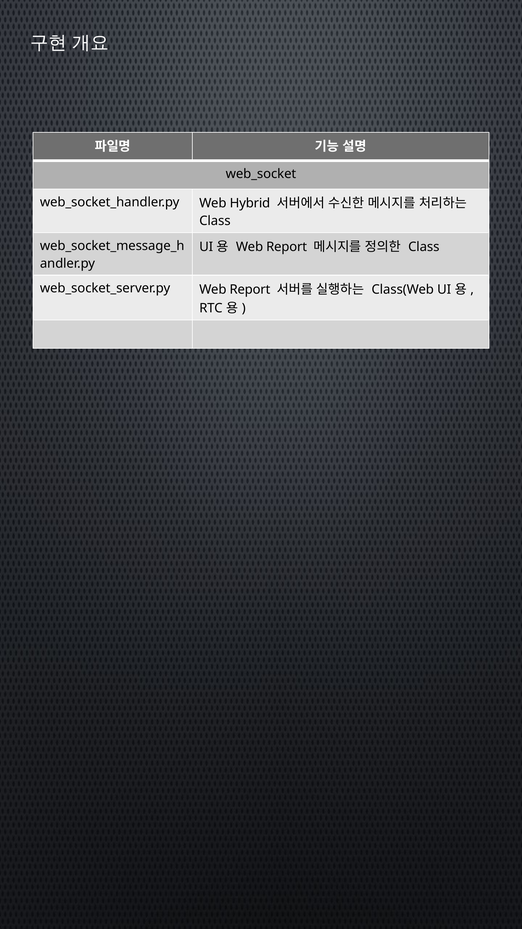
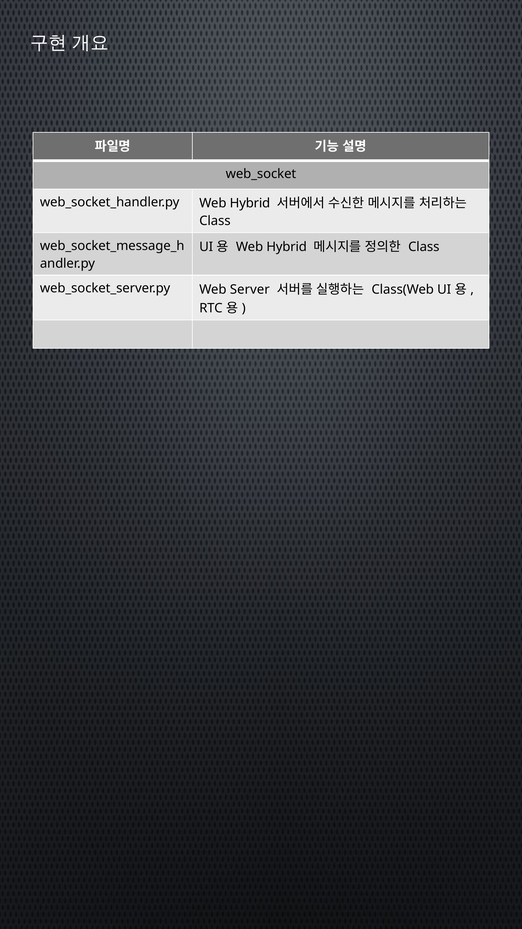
Report at (287, 247): Report -> Hybrid
Report at (250, 289): Report -> Server
